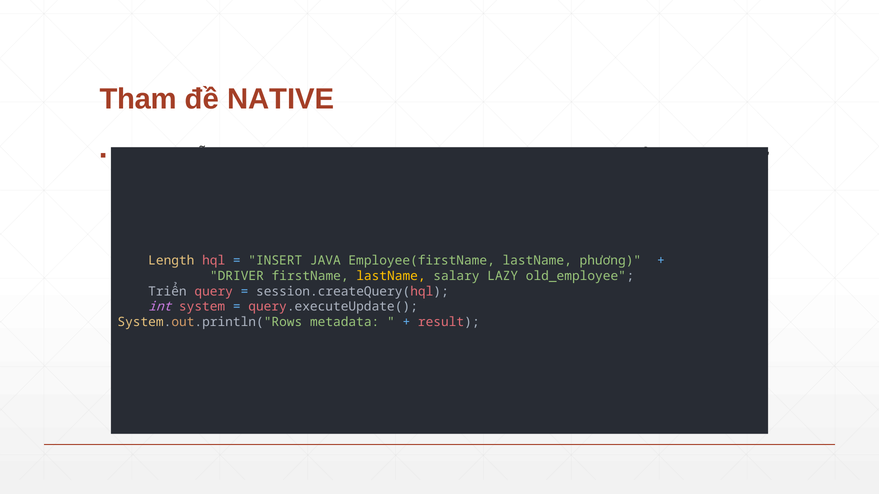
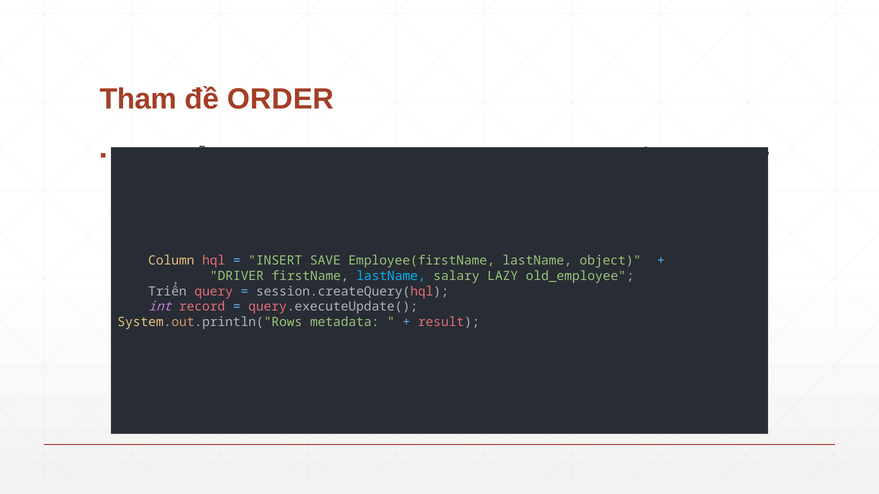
NATIVE: NATIVE -> ORDER
Length: Length -> Column
JAVA: JAVA -> SAVE
phương: phương -> object
lastName at (391, 276) colour: yellow -> light blue
system: system -> record
